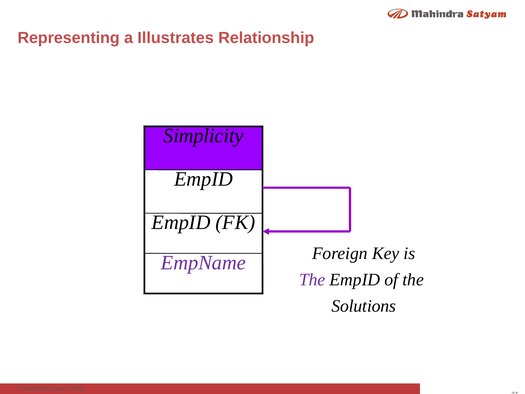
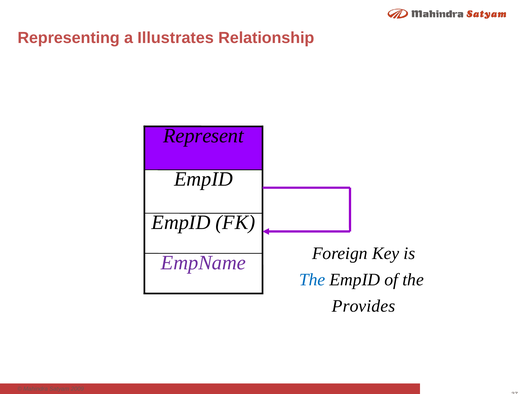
Simplicity: Simplicity -> Represent
The at (312, 280) colour: purple -> blue
Solutions: Solutions -> Provides
